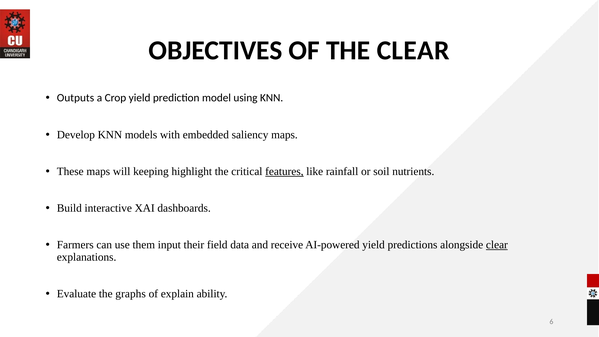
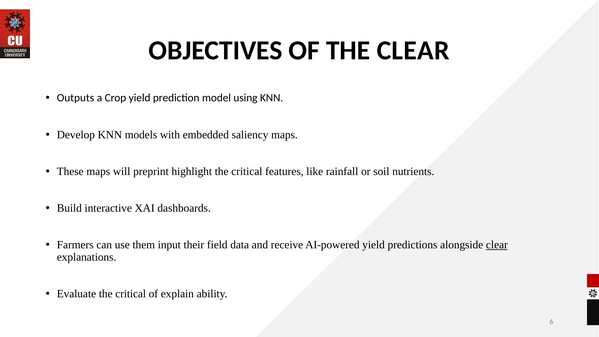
keeping: keeping -> preprint
features underline: present -> none
Evaluate the graphs: graphs -> critical
